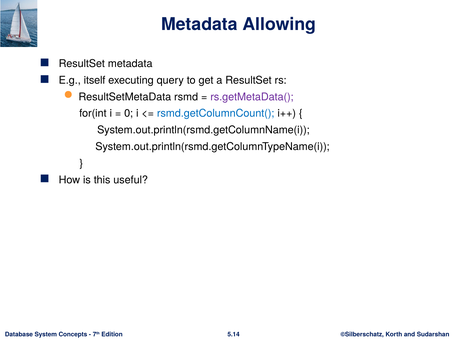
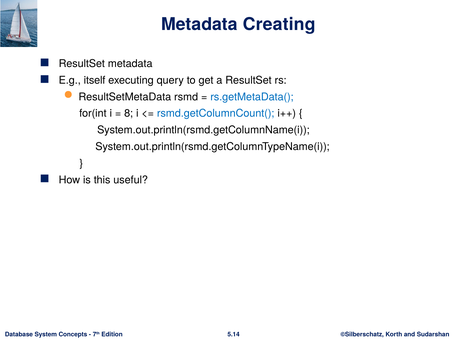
Allowing: Allowing -> Creating
rs.getMetaData( colour: purple -> blue
0: 0 -> 8
